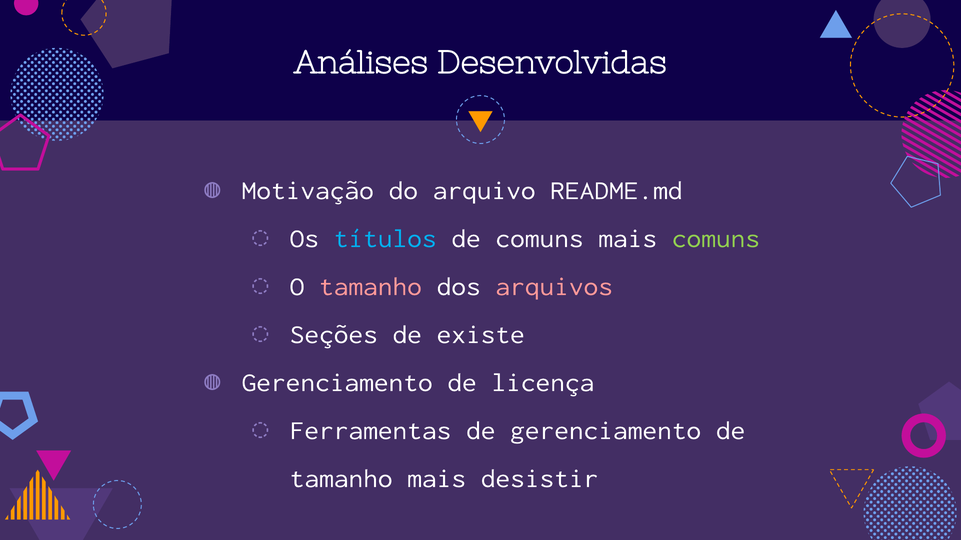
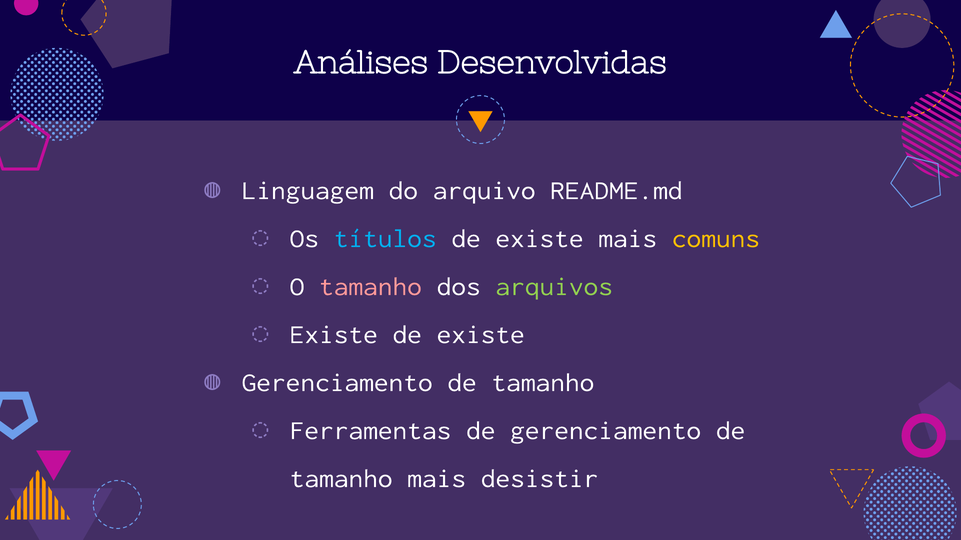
Motivação: Motivação -> Linguagem
comuns at (539, 239): comuns -> existe
comuns at (716, 239) colour: light green -> yellow
arquivos colour: pink -> light green
Seções at (334, 335): Seções -> Existe
licença at (543, 383): licença -> tamanho
